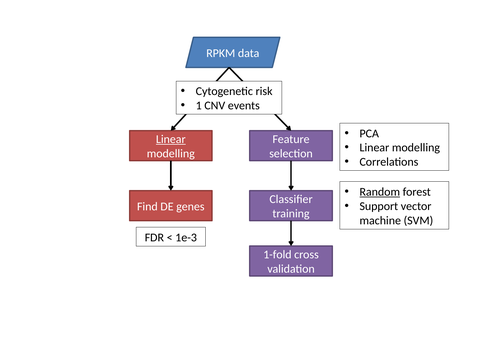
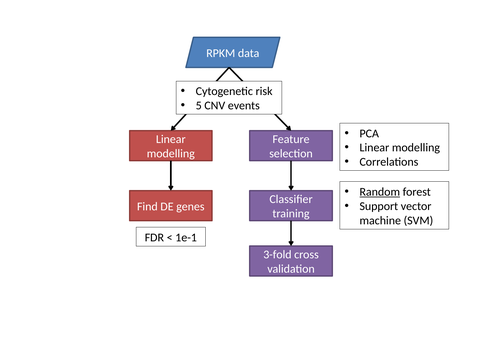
1: 1 -> 5
Linear at (171, 140) underline: present -> none
1e-3: 1e-3 -> 1e-1
1-fold: 1-fold -> 3-fold
